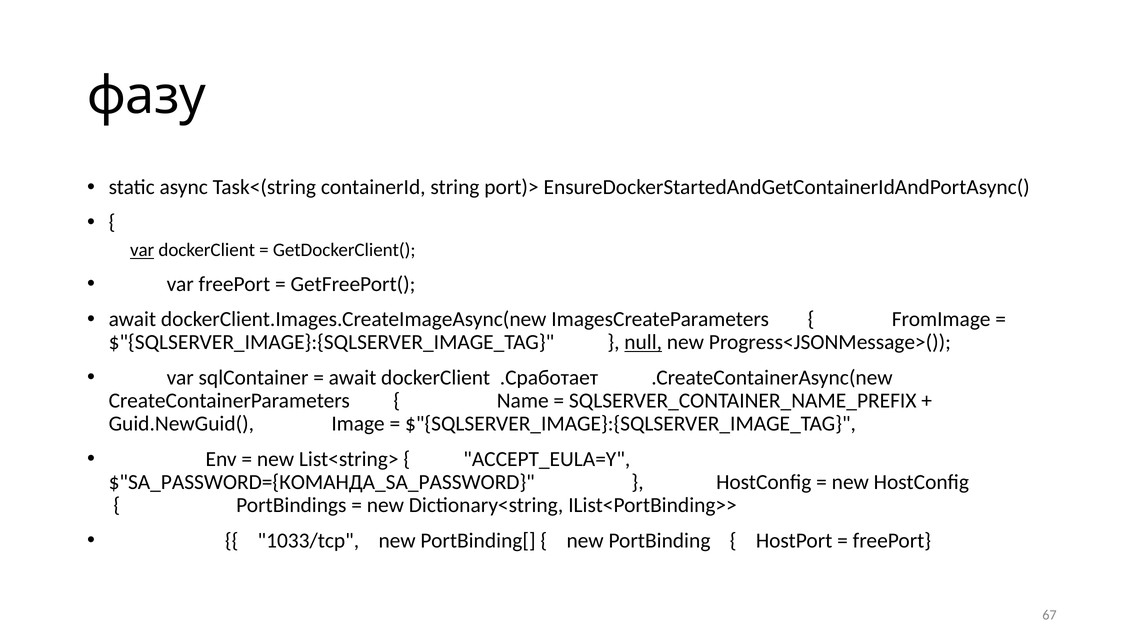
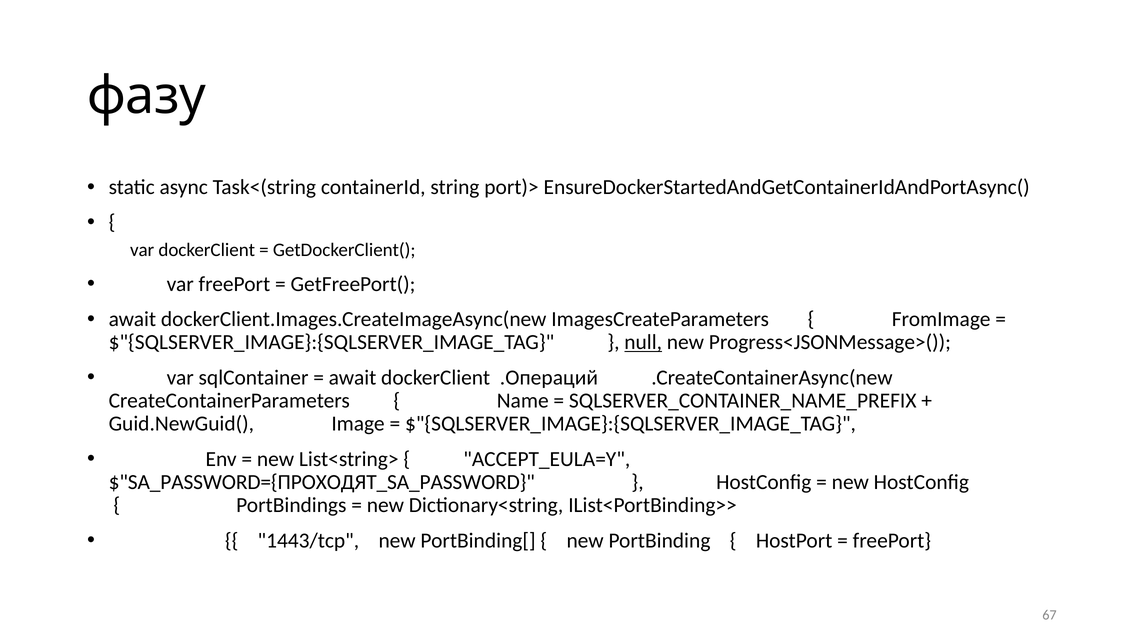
var at (142, 250) underline: present -> none
.Сработает: .Сработает -> .Операций
$"SA_PASSWORD={КОМАНДА_SA_PASSWORD: $"SA_PASSWORD={КОМАНДА_SA_PASSWORD -> $"SA_PASSWORD={ПРОХОДЯТ_SA_PASSWORD
1033/tcp: 1033/tcp -> 1443/tcp
